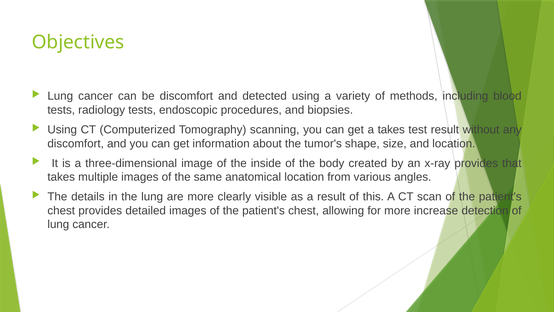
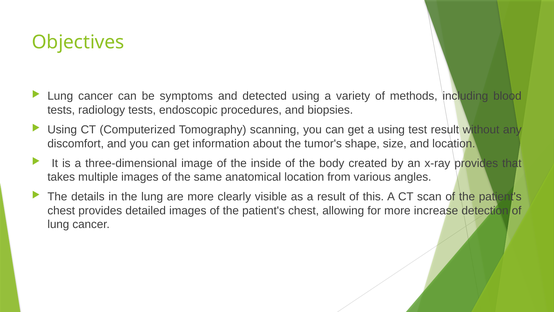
be discomfort: discomfort -> symptoms
a takes: takes -> using
